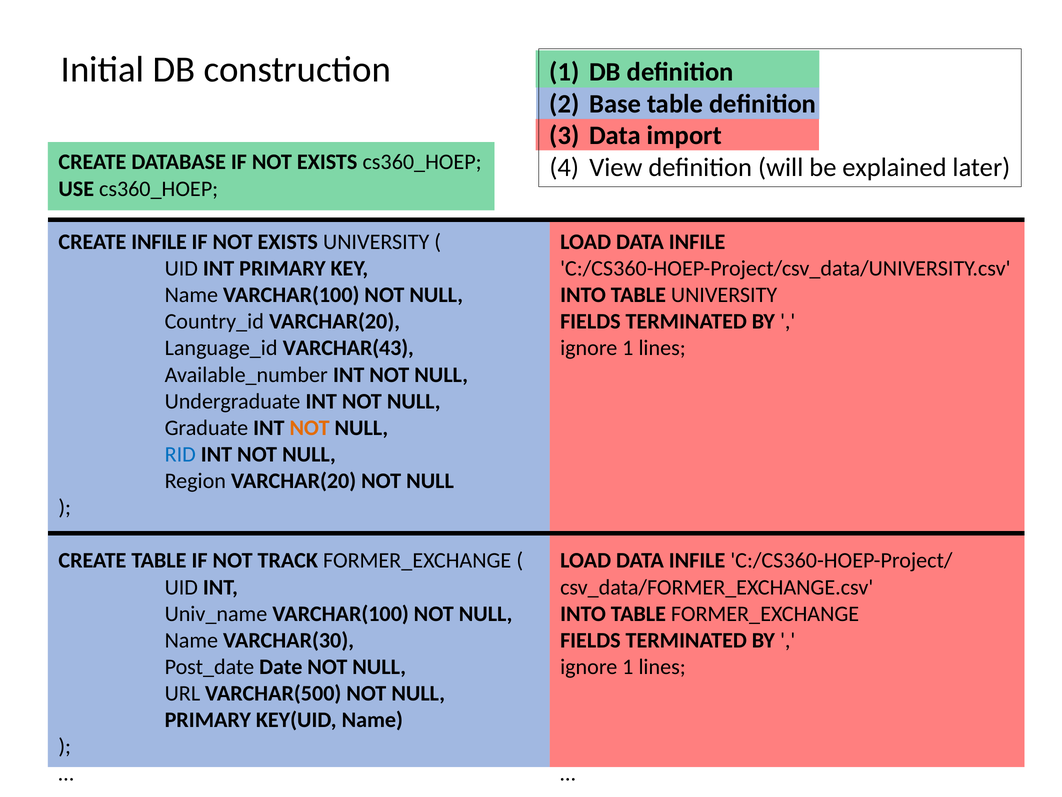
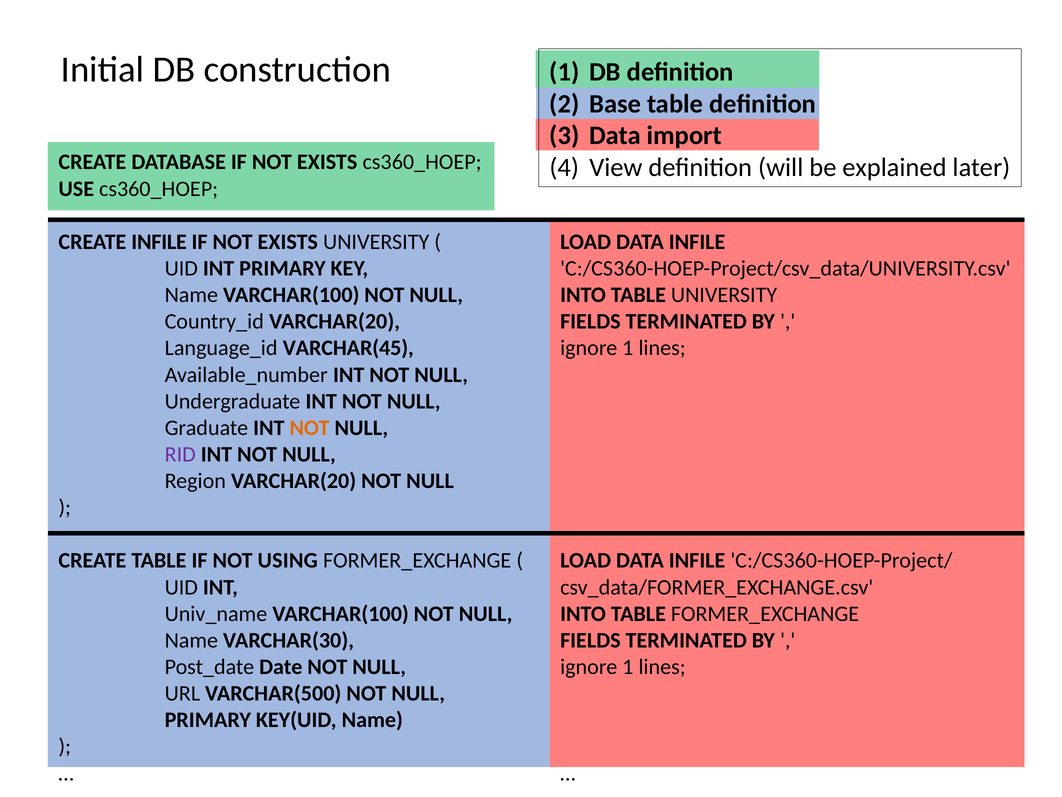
VARCHAR(43: VARCHAR(43 -> VARCHAR(45
RID colour: blue -> purple
TRACK: TRACK -> USING
